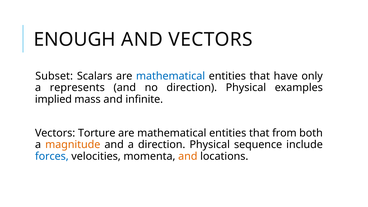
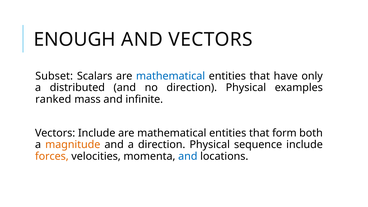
represents: represents -> distributed
implied: implied -> ranked
Vectors Torture: Torture -> Include
from: from -> form
forces colour: blue -> orange
and at (188, 156) colour: orange -> blue
